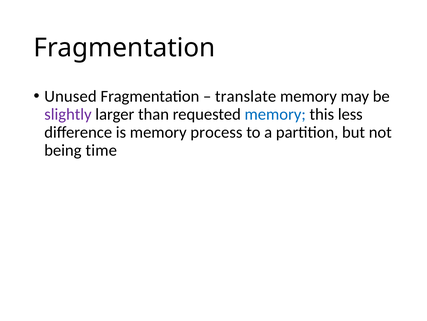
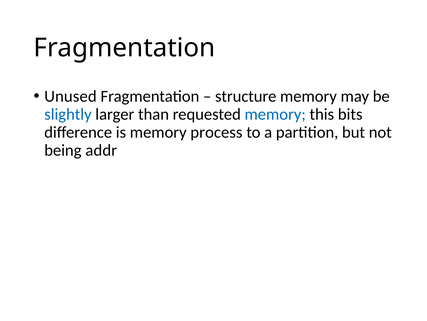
translate: translate -> structure
slightly colour: purple -> blue
less: less -> bits
time: time -> addr
